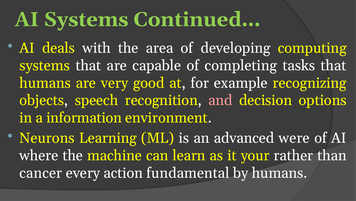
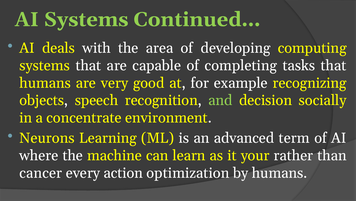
and colour: pink -> light green
options: options -> socially
information: information -> concentrate
were: were -> term
fundamental: fundamental -> optimization
